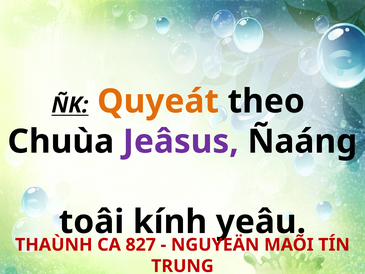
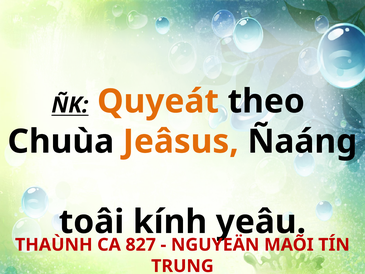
Jeâsus colour: purple -> orange
